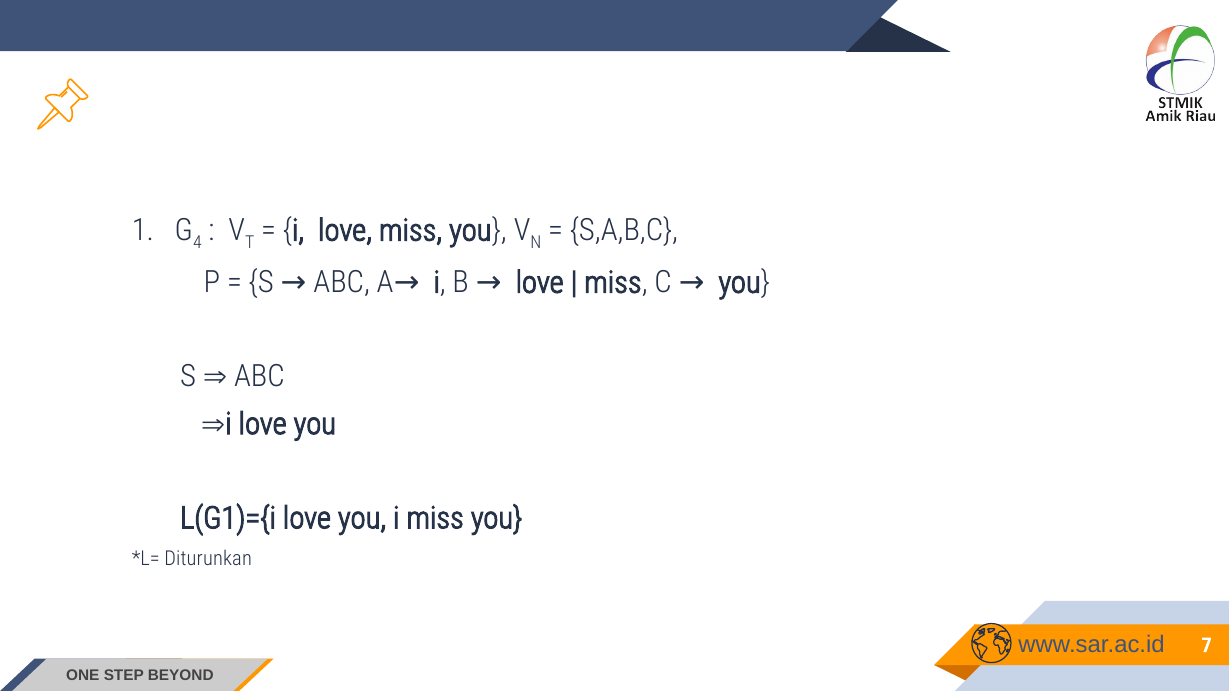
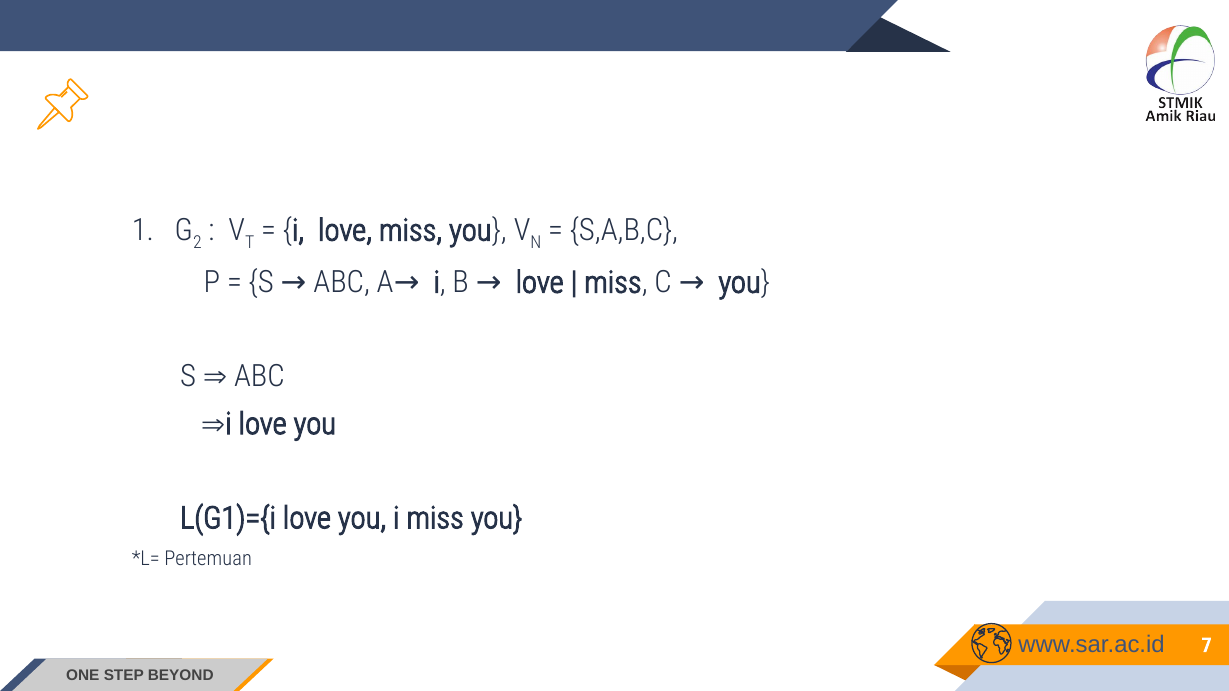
4: 4 -> 2
Diturunkan: Diturunkan -> Pertemuan
